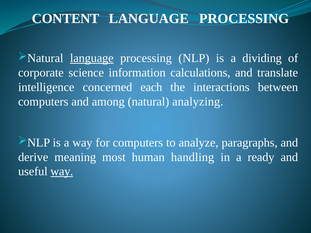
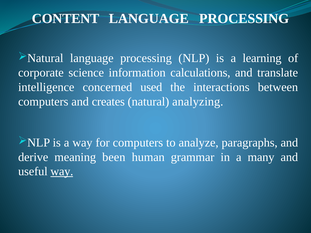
language at (92, 58) underline: present -> none
dividing: dividing -> learning
each: each -> used
among: among -> creates
most: most -> been
handling: handling -> grammar
ready: ready -> many
